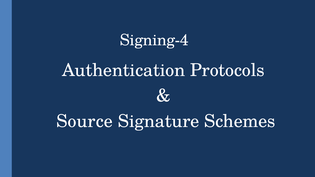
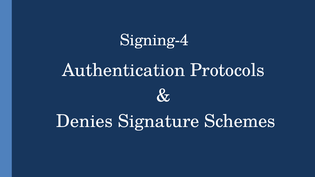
Source: Source -> Denies
